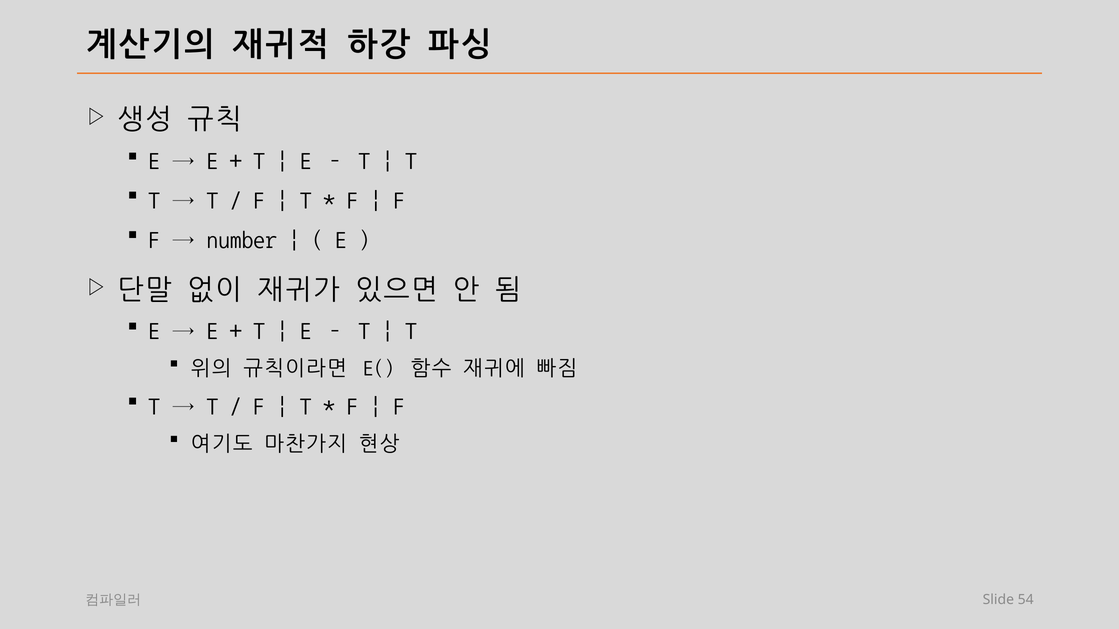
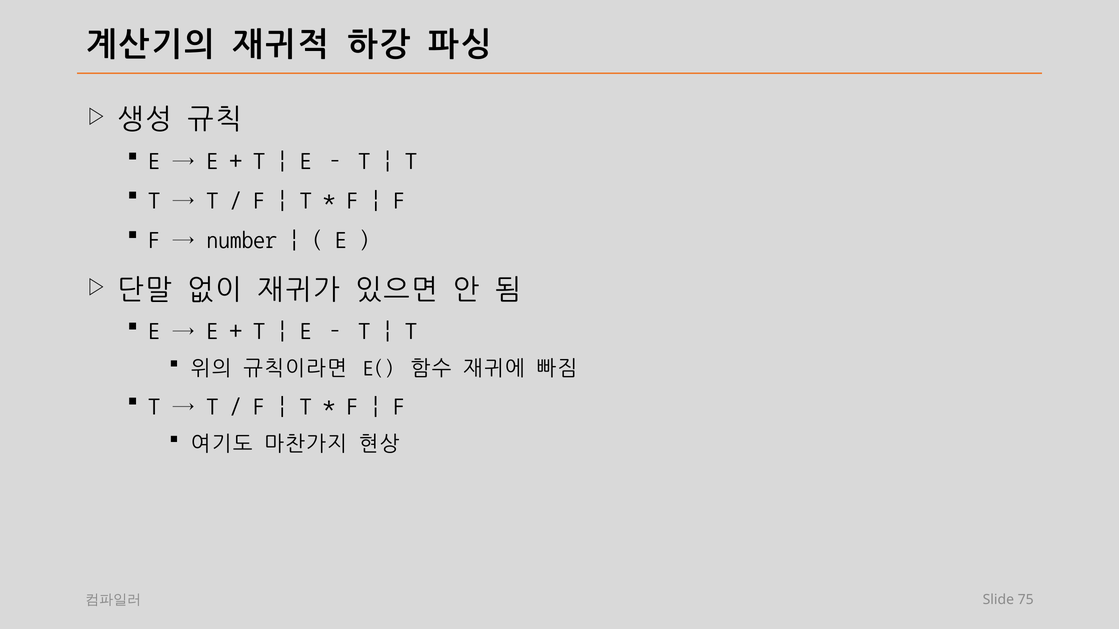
54: 54 -> 75
